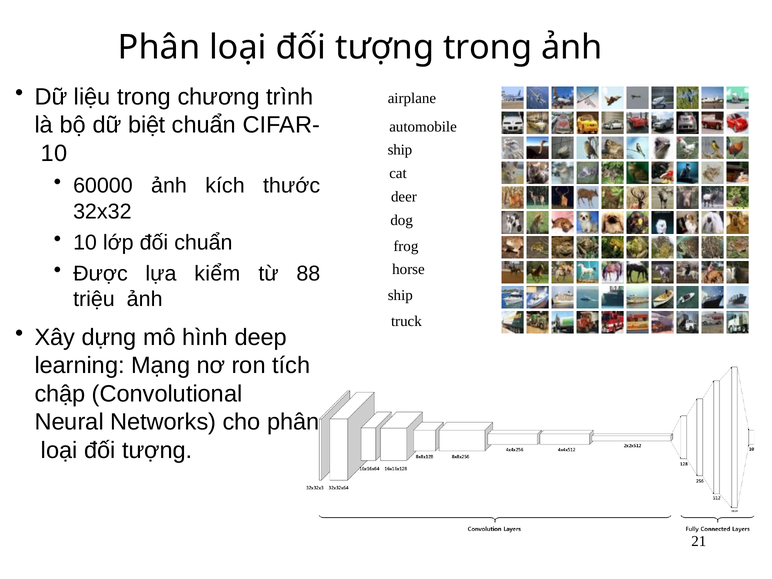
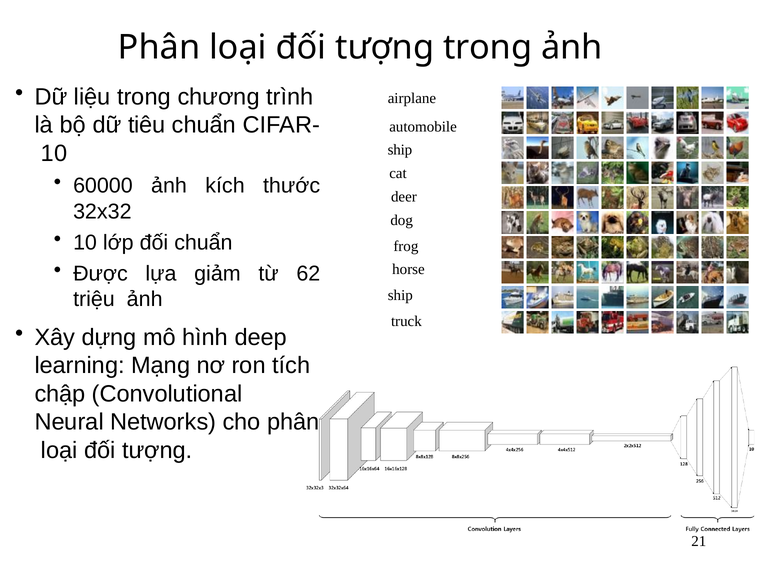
biệt: biệt -> tiêu
kiểm: kiểm -> giảm
88: 88 -> 62
